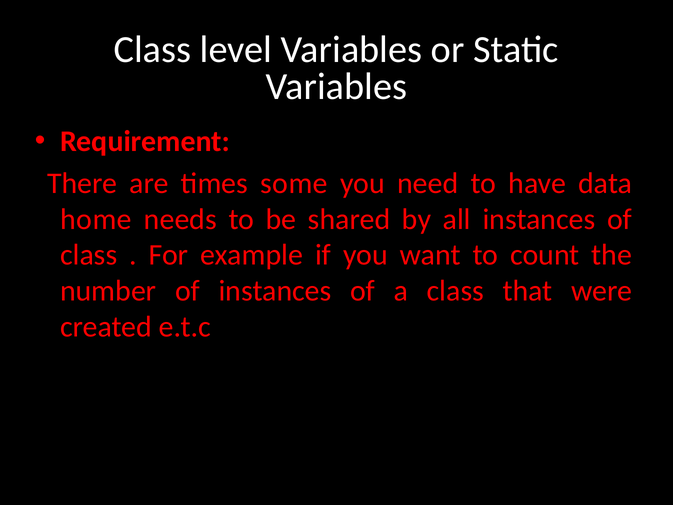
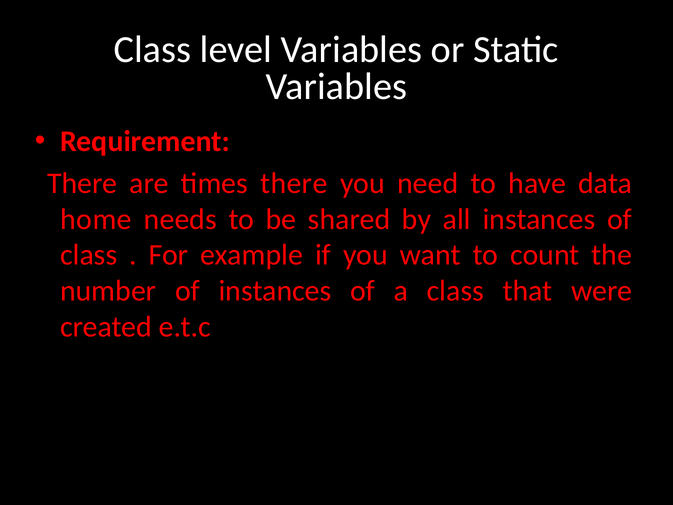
times some: some -> there
